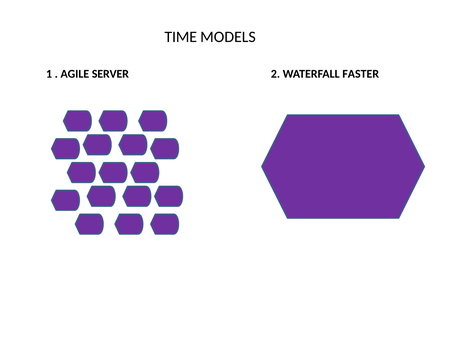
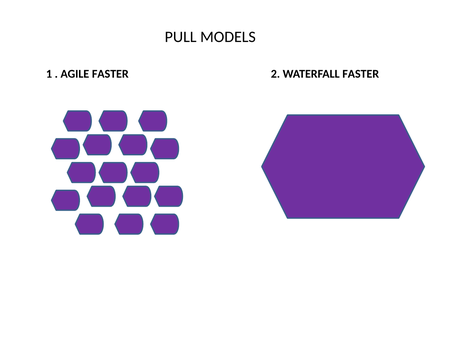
TIME: TIME -> PULL
AGILE SERVER: SERVER -> FASTER
